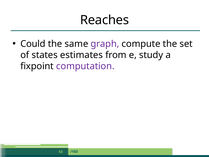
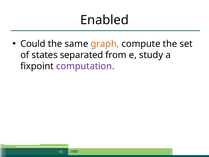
Reaches: Reaches -> Enabled
graph colour: purple -> orange
estimates: estimates -> separated
